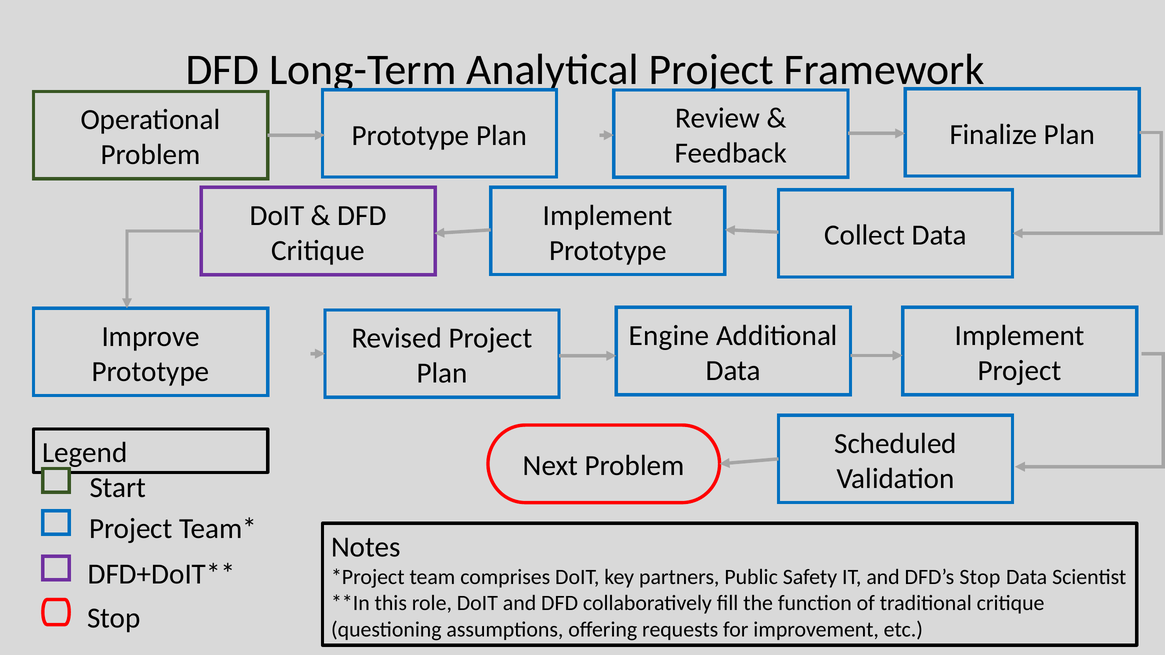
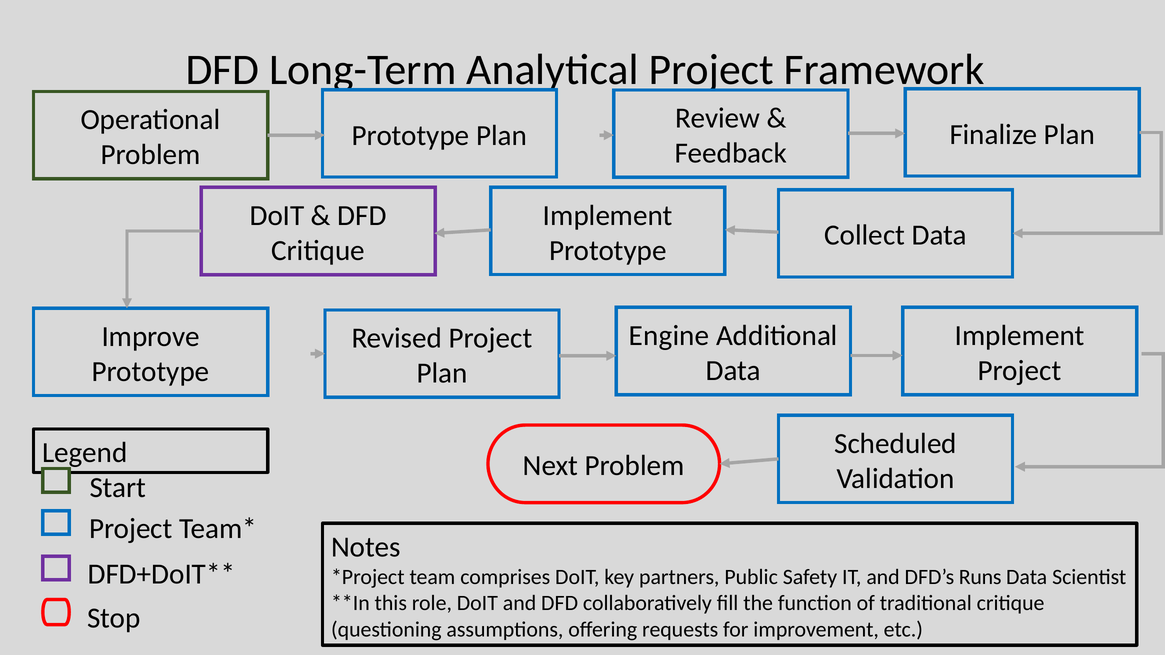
DFD’s Stop: Stop -> Runs
